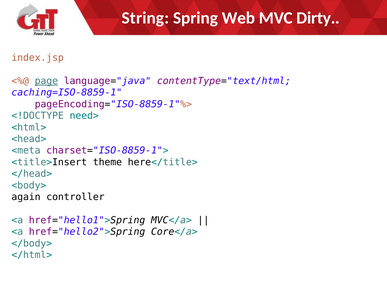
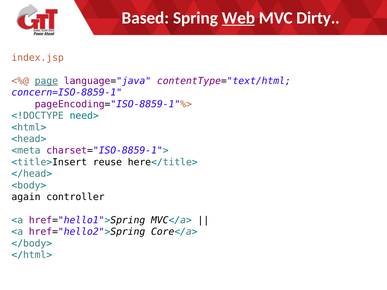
String: String -> Based
Web underline: none -> present
caching=ISO-8859-1: caching=ISO-8859-1 -> concern=ISO-8859-1
theme: theme -> reuse
